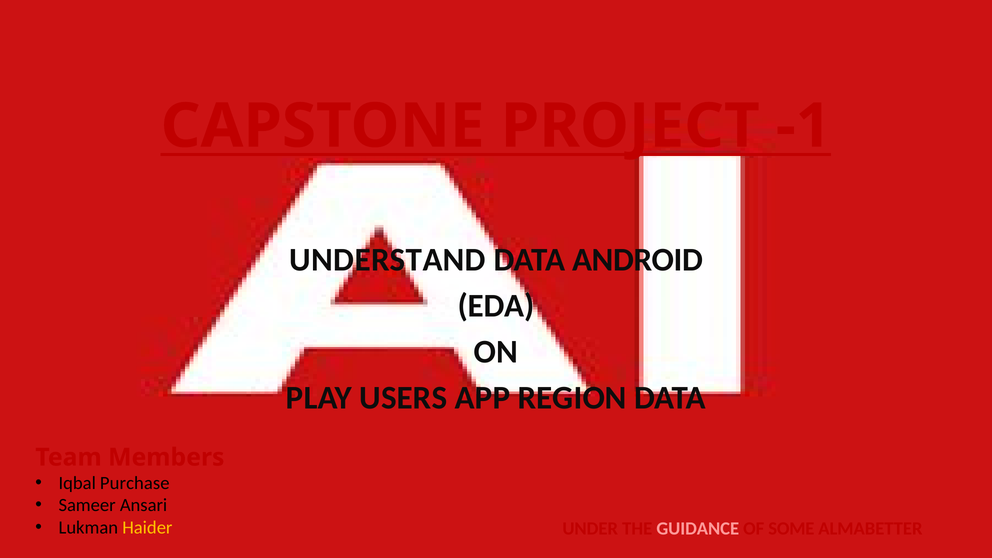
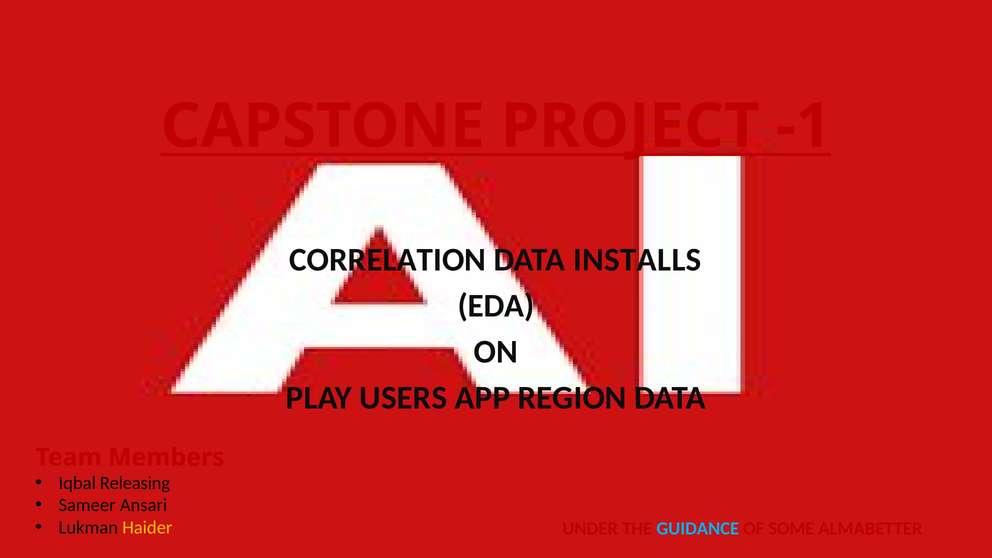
UNDERSTAND: UNDERSTAND -> CORRELATION
ANDROID: ANDROID -> INSTALLS
Purchase: Purchase -> Releasing
GUIDANCE colour: pink -> light blue
